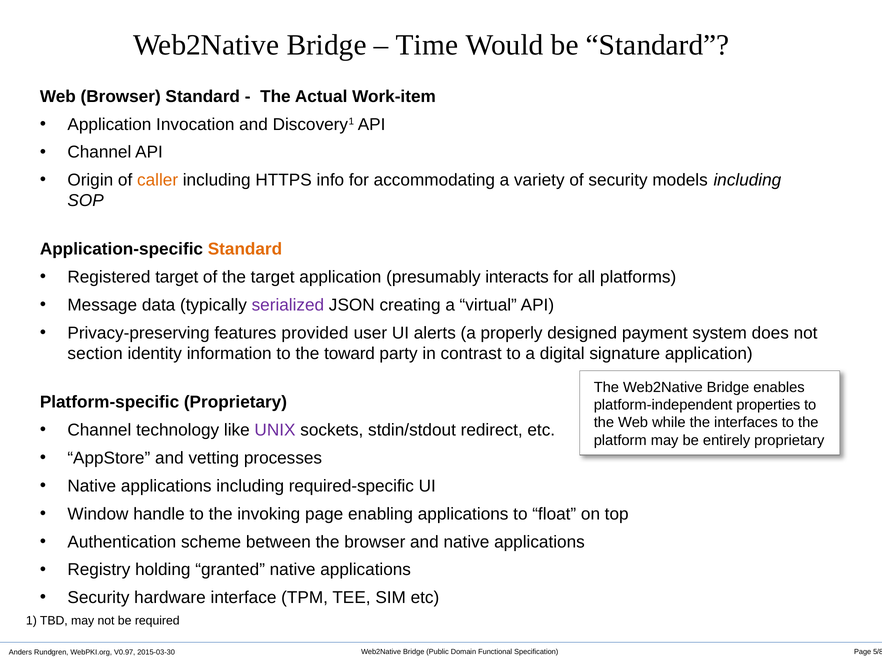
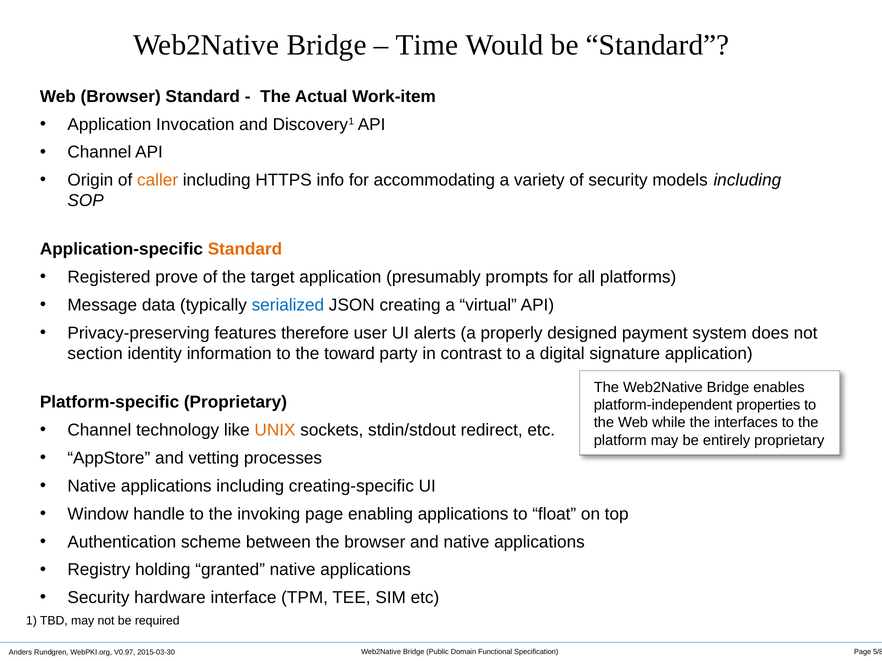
Registered target: target -> prove
interacts: interacts -> prompts
serialized colour: purple -> blue
provided: provided -> therefore
UNIX colour: purple -> orange
required-specific: required-specific -> creating-specific
